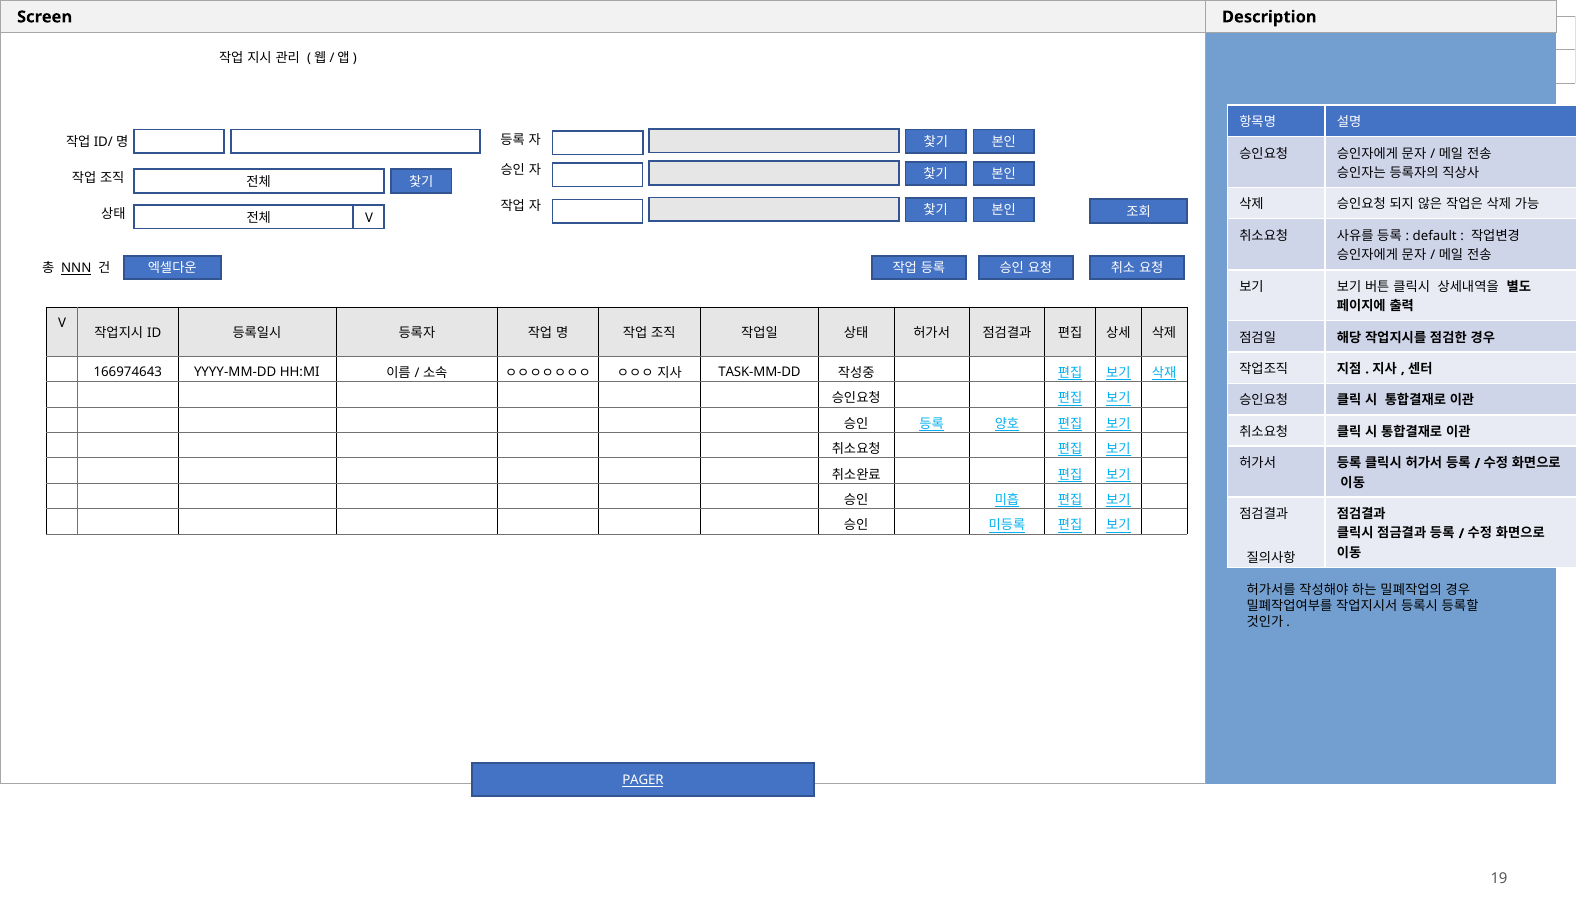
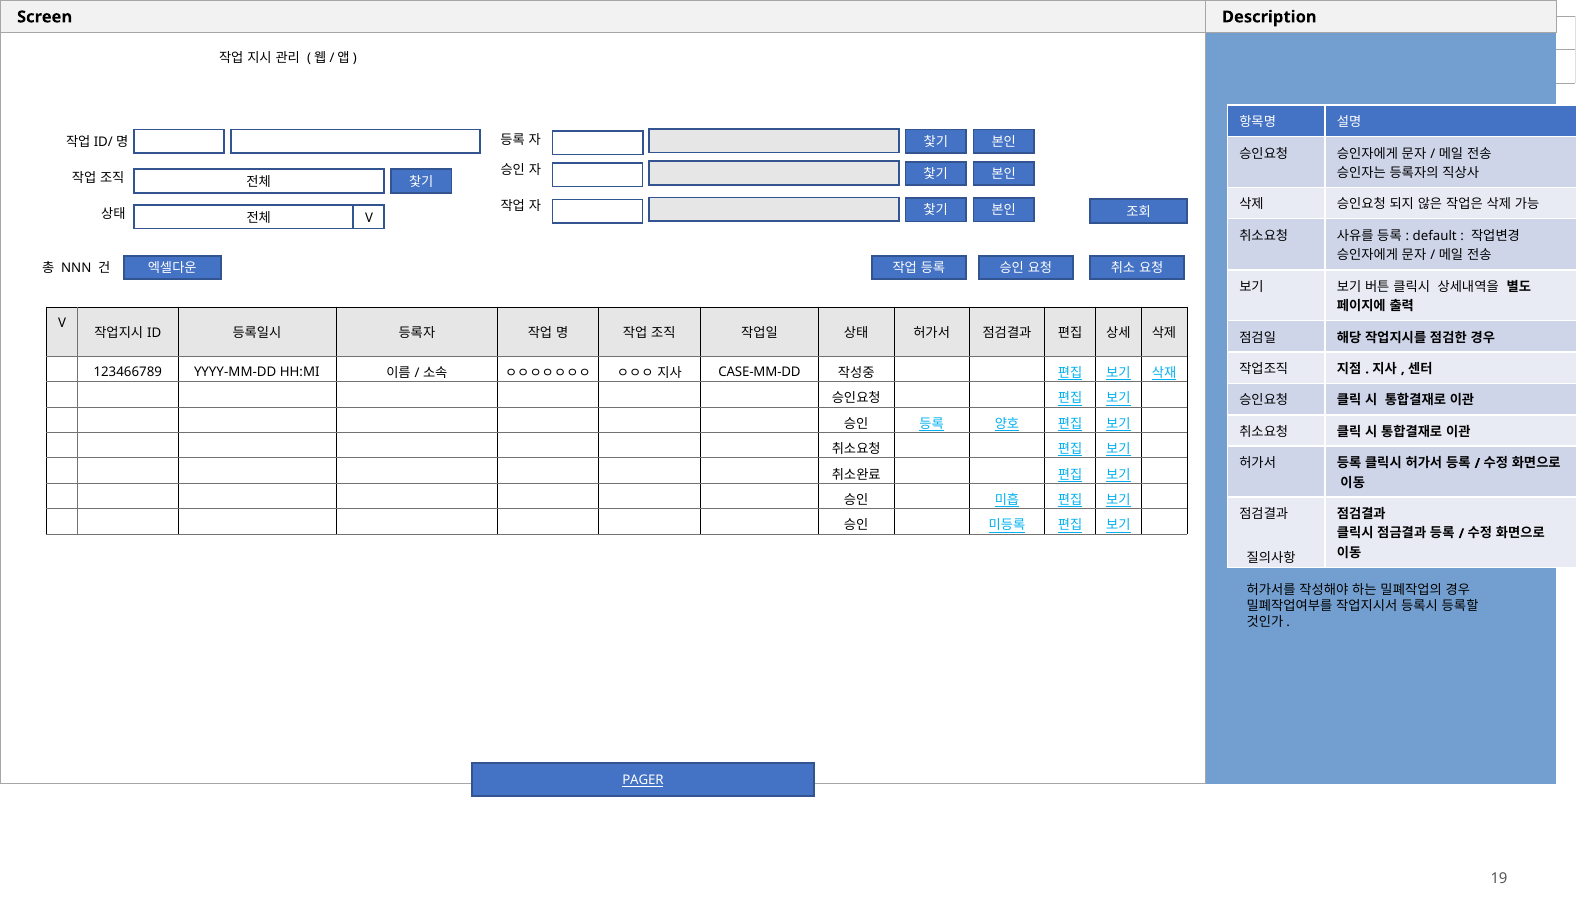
NNN underline: present -> none
166974643: 166974643 -> 123466789
TASK-MM-DD: TASK-MM-DD -> CASE-MM-DD
